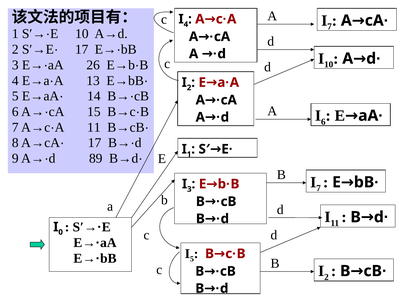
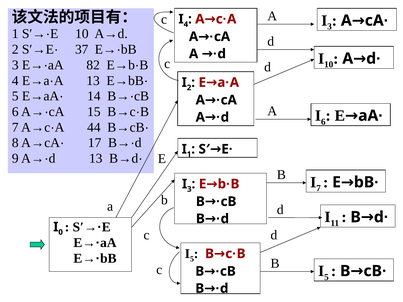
7 at (330, 27): 7 -> 3
S′→E· 17: 17 -> 37
26: 26 -> 82
A→c·A 11: 11 -> 44
A→·d 89: 89 -> 13
2 at (326, 277): 2 -> 5
